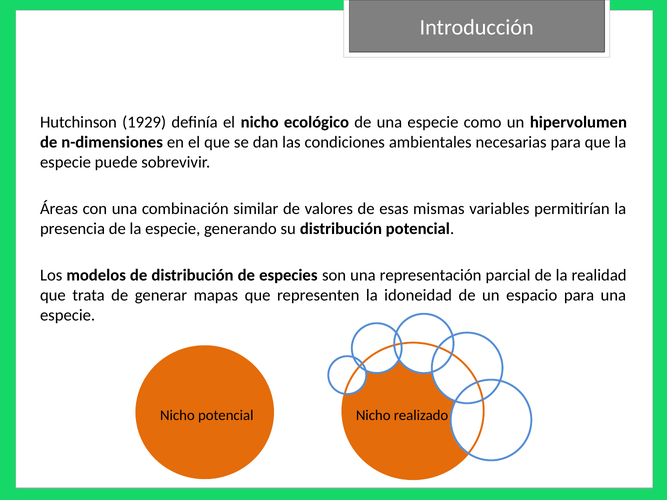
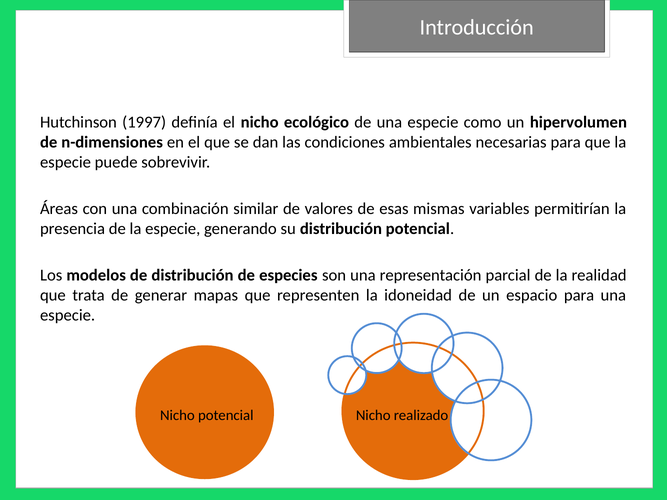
1929: 1929 -> 1997
